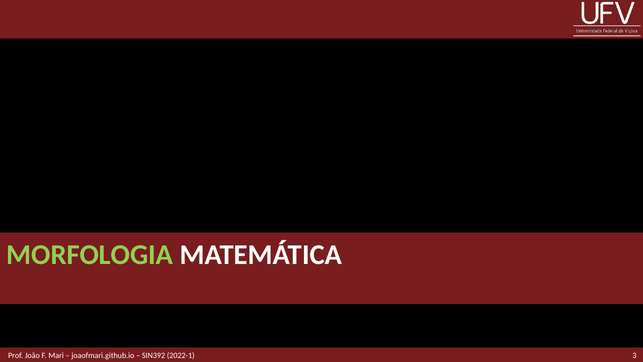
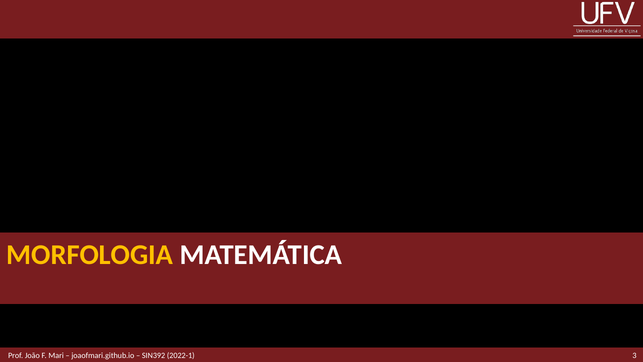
MORFOLOGIA colour: light green -> yellow
